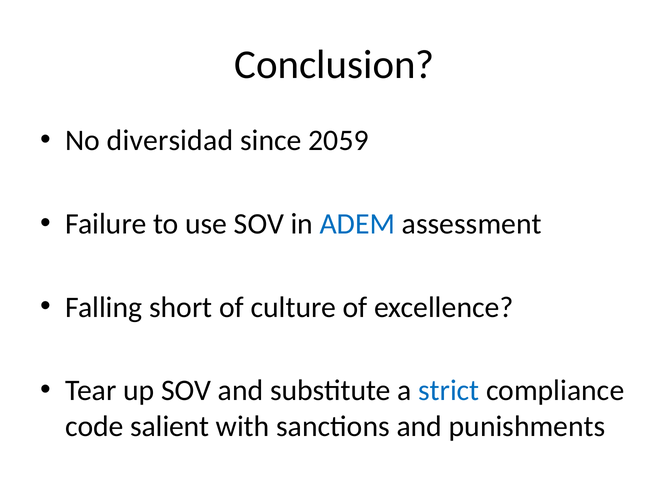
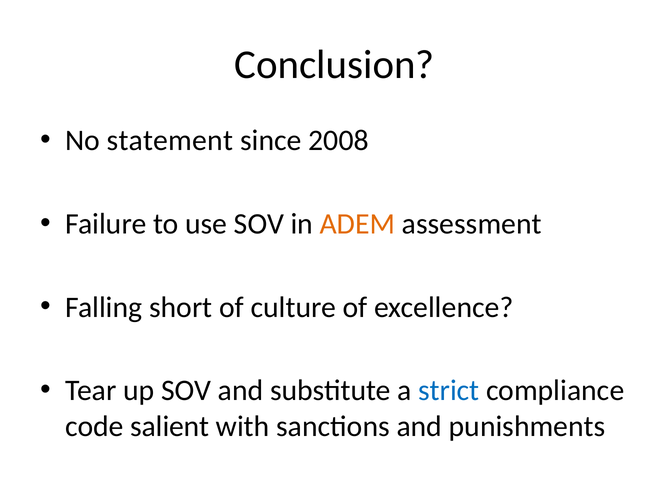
diversidad: diversidad -> statement
2059: 2059 -> 2008
ADEM colour: blue -> orange
